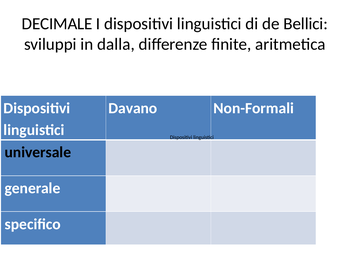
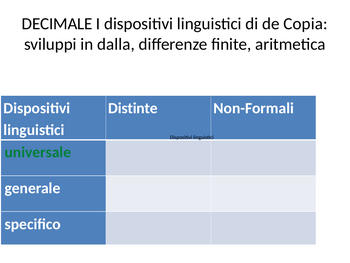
Bellici: Bellici -> Copia
Davano: Davano -> Distinte
universale colour: black -> green
